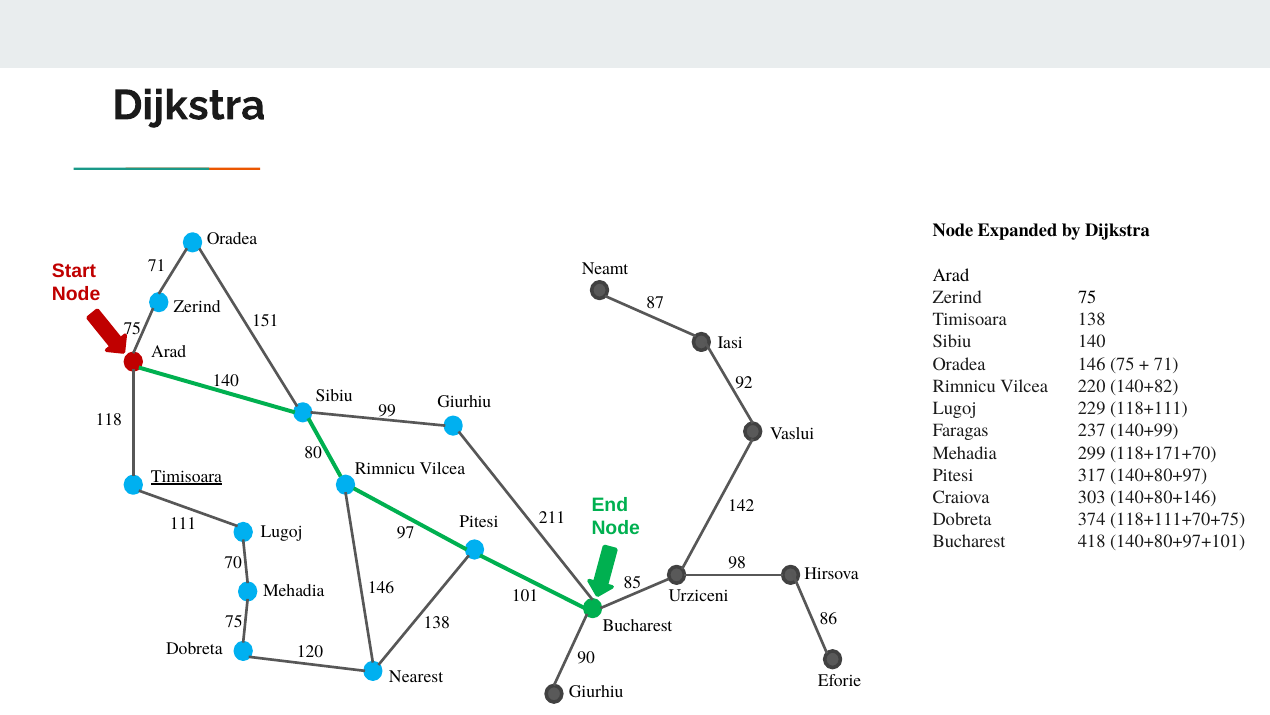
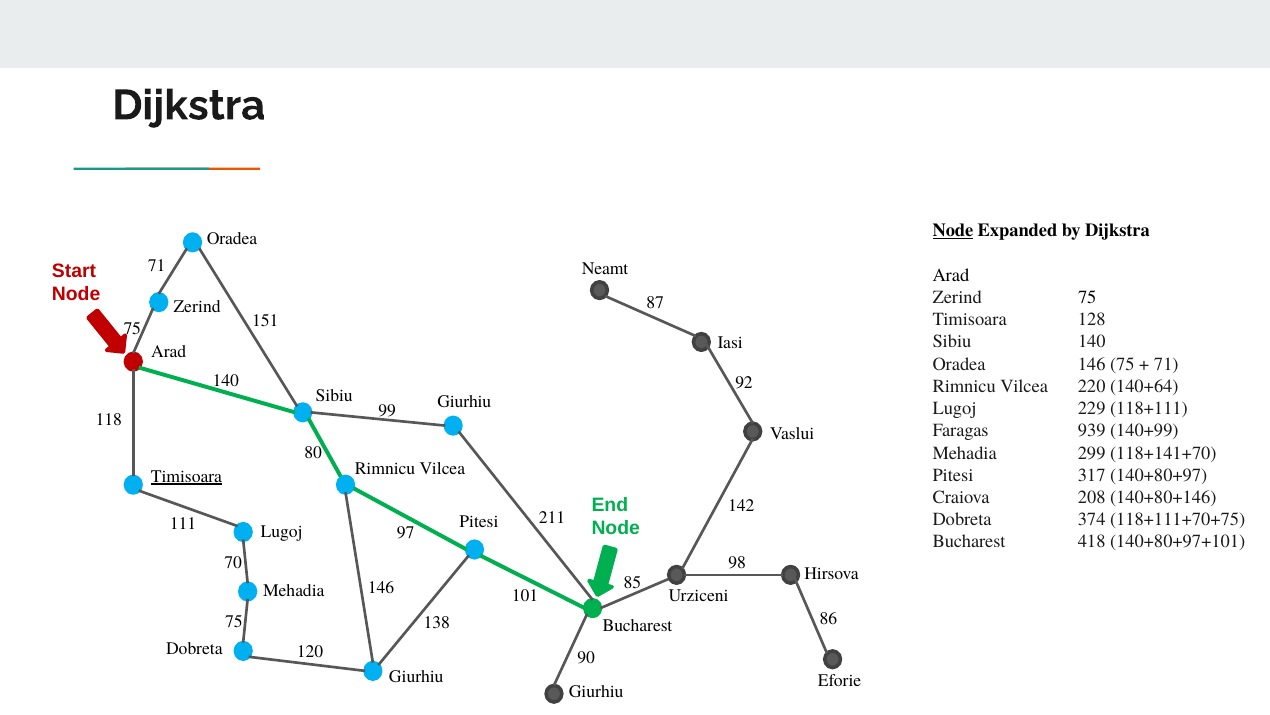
Node at (953, 231) underline: none -> present
Timisoara 138: 138 -> 128
140+82: 140+82 -> 140+64
237: 237 -> 939
118+171+70: 118+171+70 -> 118+141+70
303: 303 -> 208
Nearest at (416, 676): Nearest -> Giurhiu
